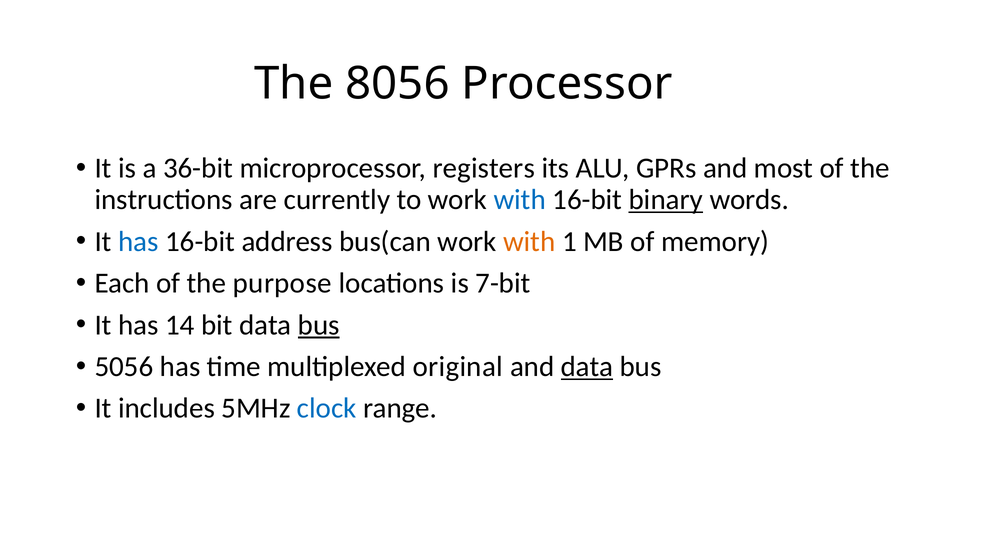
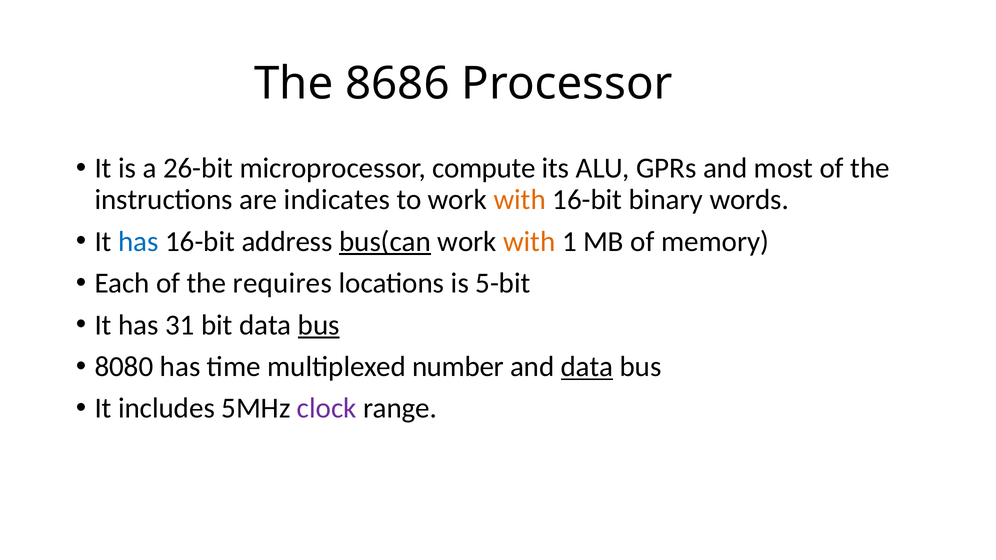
8056: 8056 -> 8686
36-bit: 36-bit -> 26-bit
registers: registers -> compute
currently: currently -> indicates
with at (520, 200) colour: blue -> orange
binary underline: present -> none
bus(can underline: none -> present
purpose: purpose -> requires
7-bit: 7-bit -> 5-bit
14: 14 -> 31
5056: 5056 -> 8080
original: original -> number
clock colour: blue -> purple
